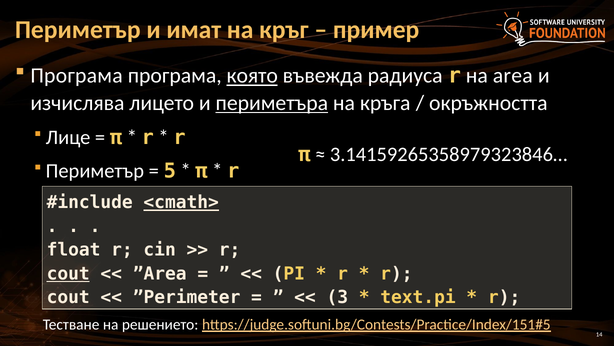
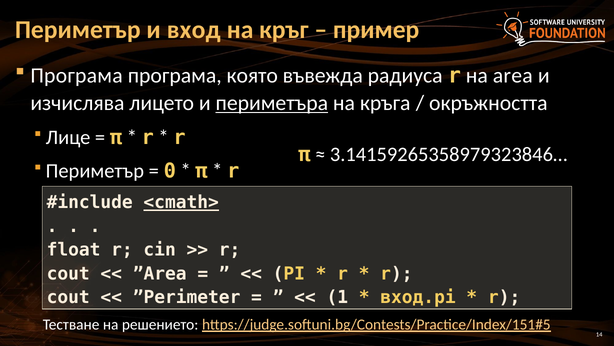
имат: имат -> вход
която underline: present -> none
5: 5 -> 0
cout at (68, 273) underline: present -> none
3: 3 -> 1
text.pi: text.pi -> вход.pi
